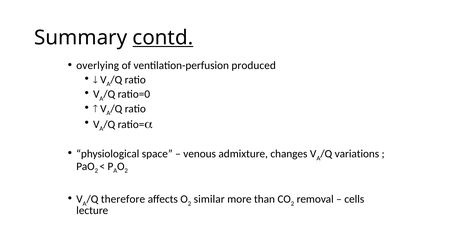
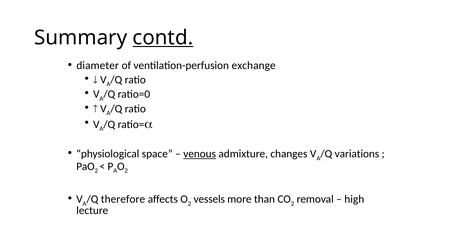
overlying: overlying -> diameter
produced: produced -> exchange
venous underline: none -> present
similar: similar -> vessels
cells: cells -> high
